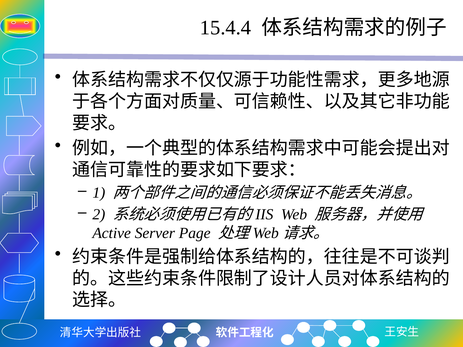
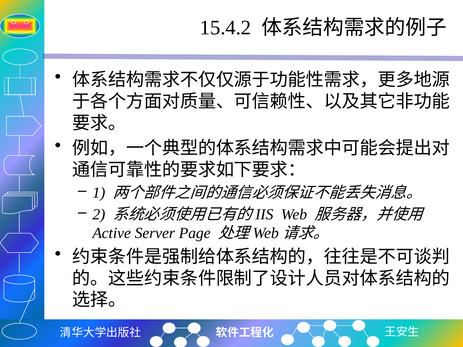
15.4.4: 15.4.4 -> 15.4.2
